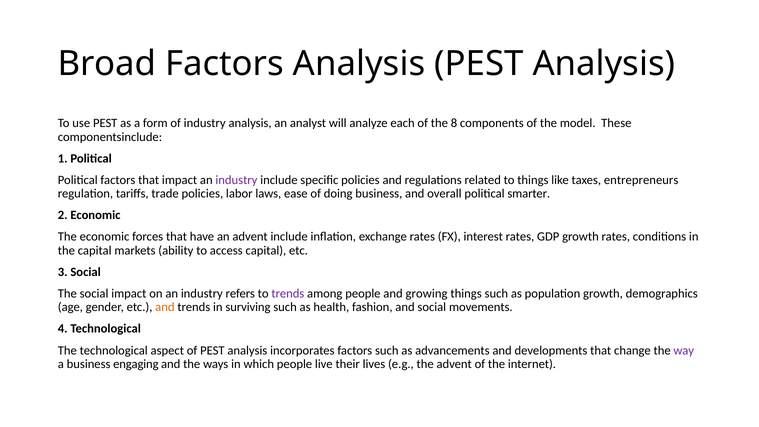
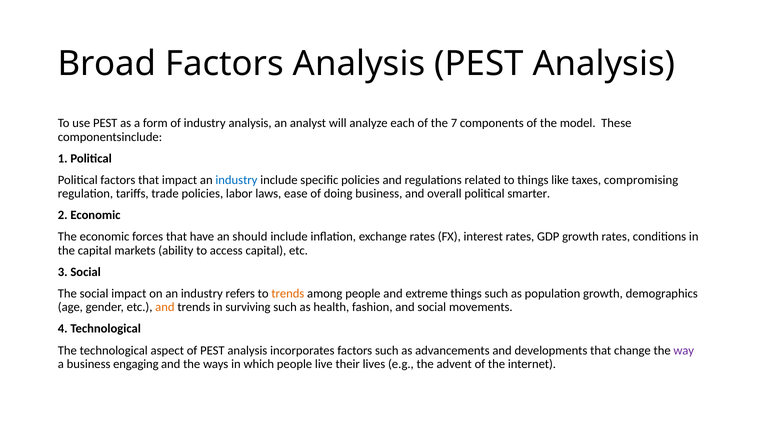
8: 8 -> 7
industry at (236, 180) colour: purple -> blue
entrepreneurs: entrepreneurs -> compromising
an advent: advent -> should
trends at (288, 294) colour: purple -> orange
growing: growing -> extreme
